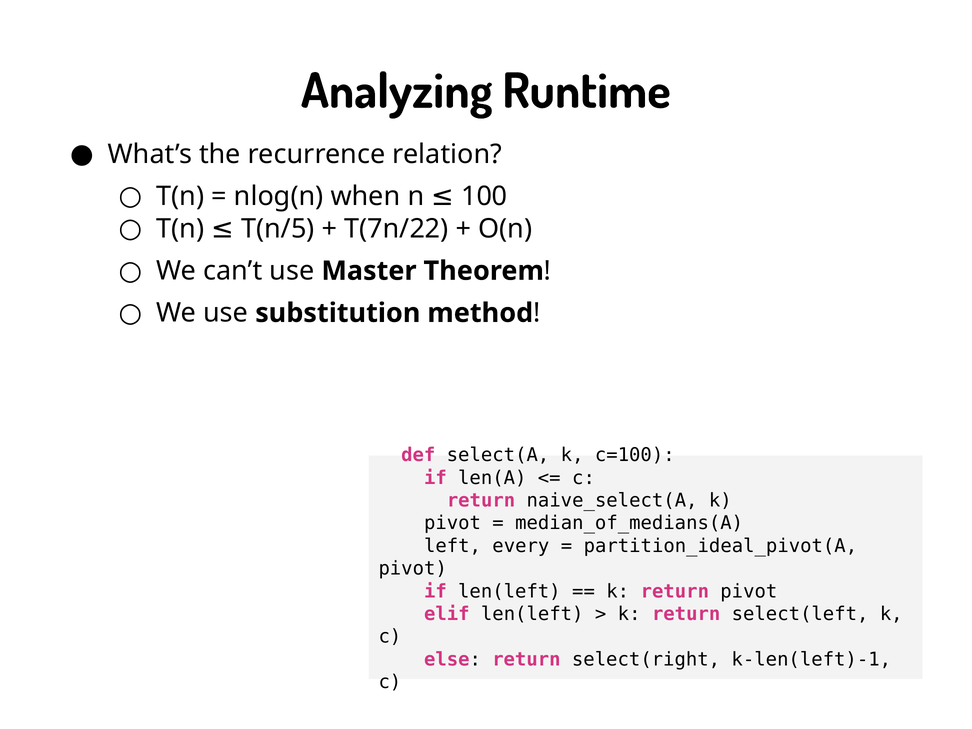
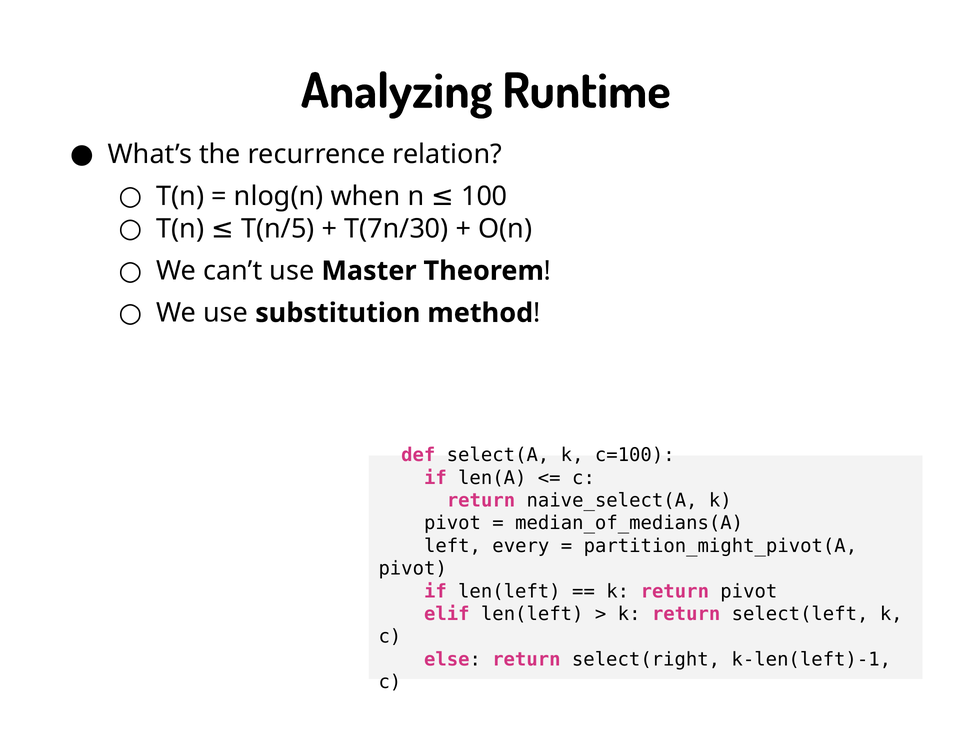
T(7n/22: T(7n/22 -> T(7n/30
partition_ideal_pivot(A: partition_ideal_pivot(A -> partition_might_pivot(A
